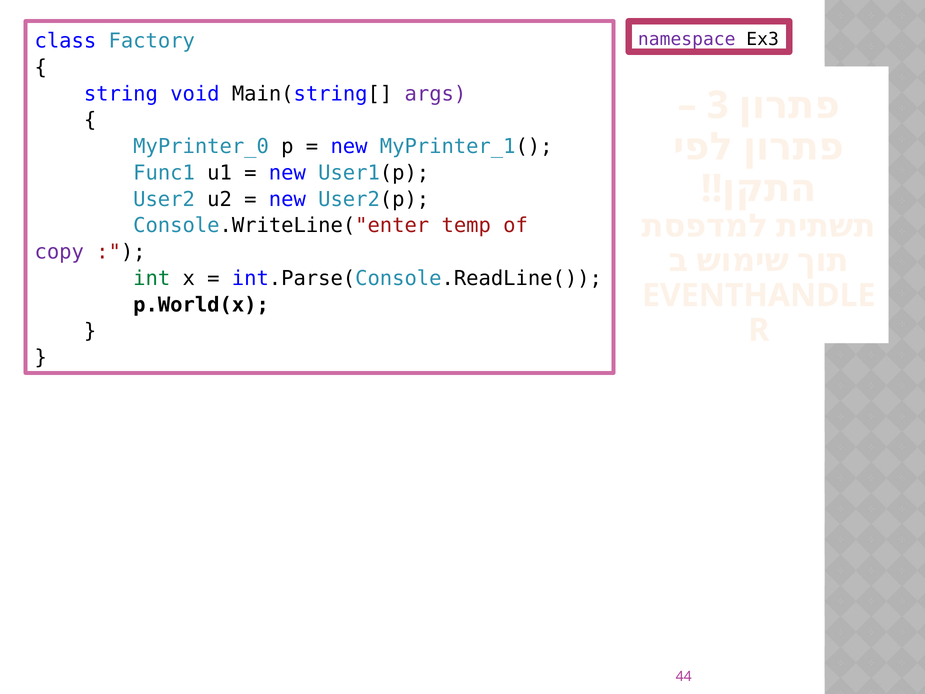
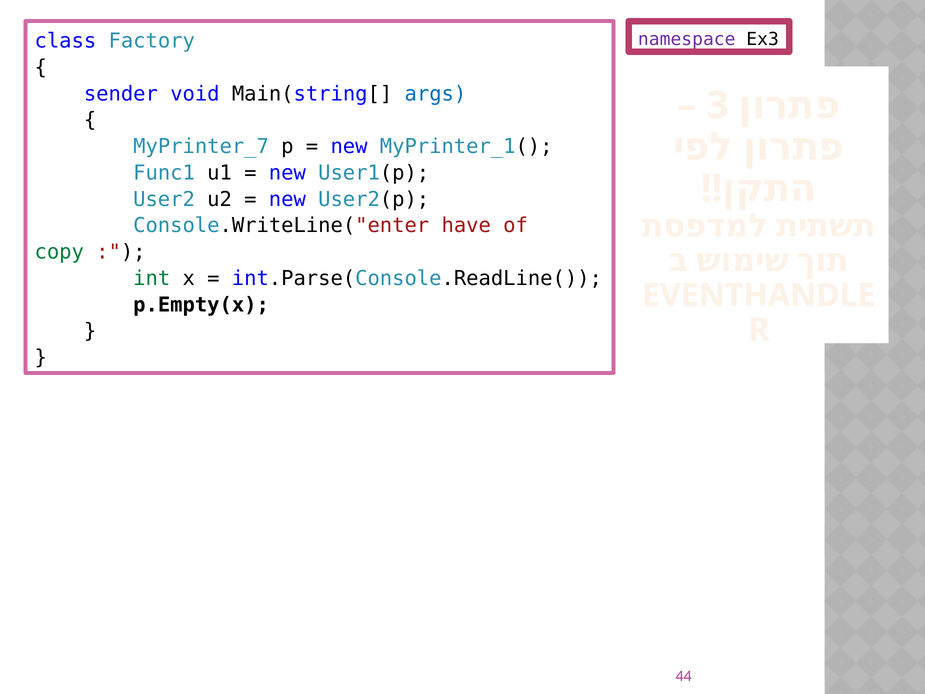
string: string -> sender
args colour: purple -> blue
MyPrinter_0: MyPrinter_0 -> MyPrinter_7
temp: temp -> have
copy colour: purple -> green
p.World(x: p.World(x -> p.Empty(x
